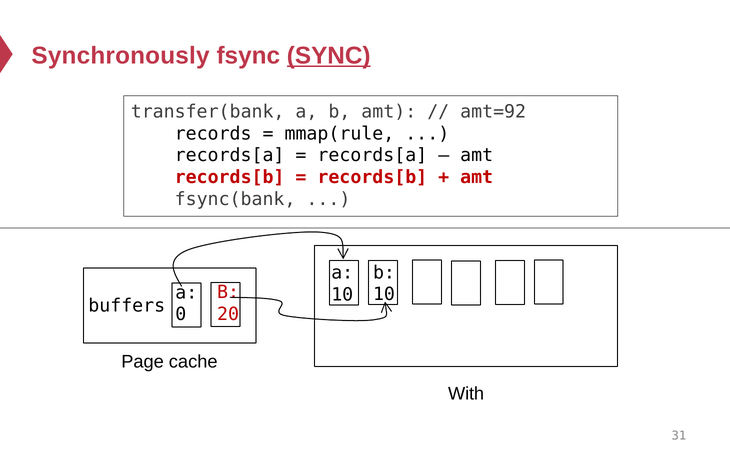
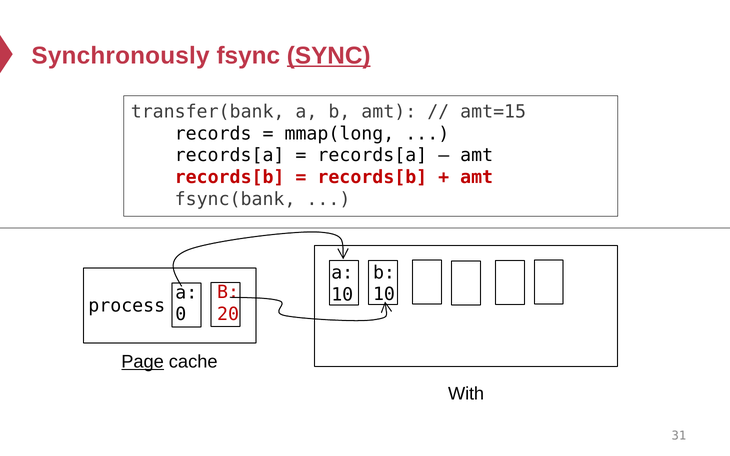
amt=92: amt=92 -> amt=15
mmap(rule: mmap(rule -> mmap(long
buffers: buffers -> process
Page underline: none -> present
